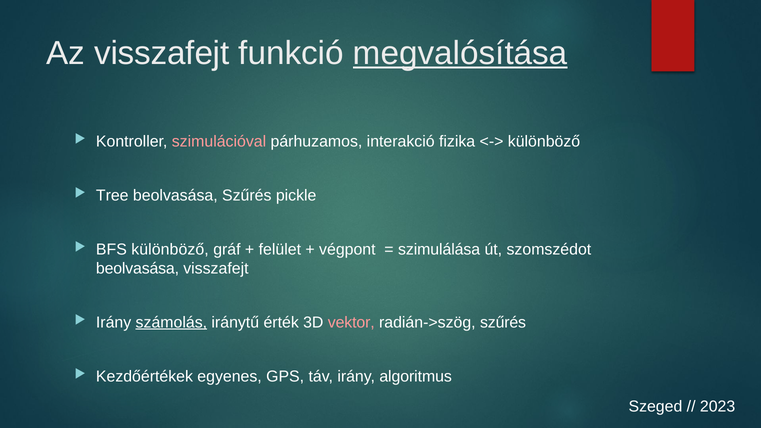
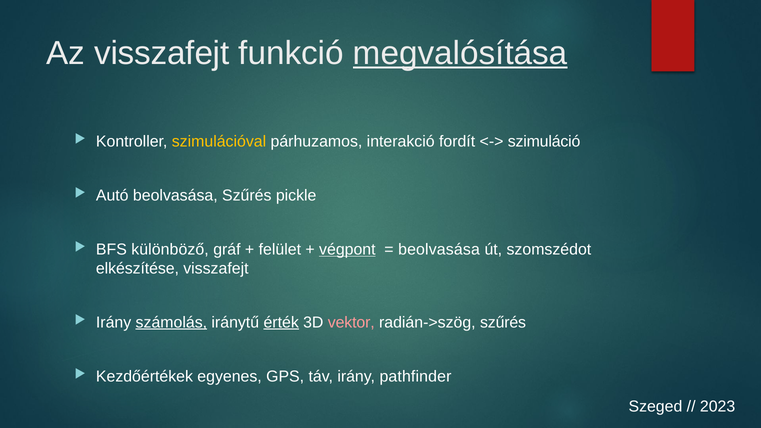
szimulációval colour: pink -> yellow
fizika: fizika -> fordít
különböző at (544, 142): különböző -> szimuláció
Tree: Tree -> Autó
végpont underline: none -> present
szimulálása at (439, 249): szimulálása -> beolvasása
beolvasása at (138, 269): beolvasása -> elkészítése
érték underline: none -> present
algoritmus: algoritmus -> pathfinder
